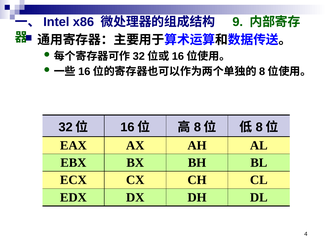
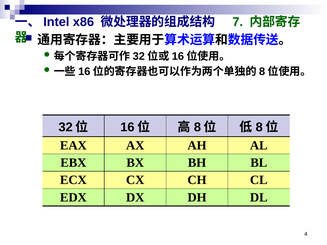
9: 9 -> 7
